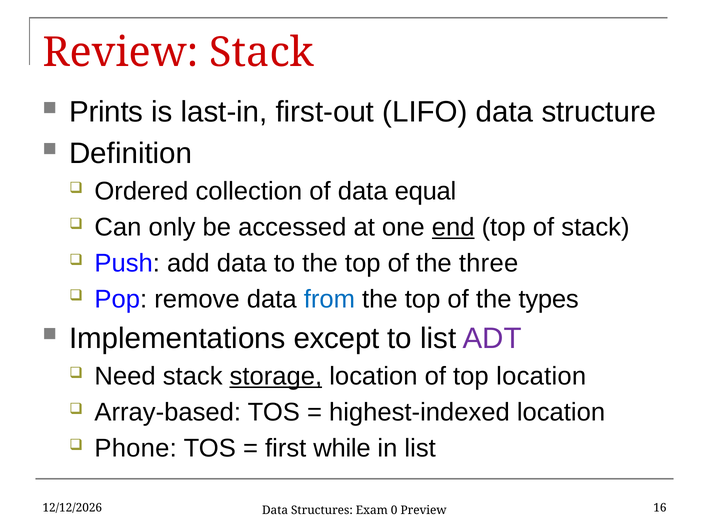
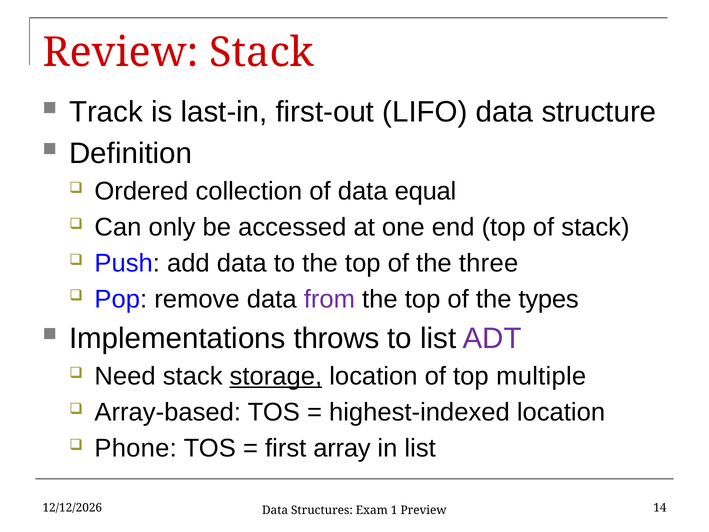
Prints: Prints -> Track
end underline: present -> none
from colour: blue -> purple
except: except -> throws
top location: location -> multiple
while: while -> array
16: 16 -> 14
0: 0 -> 1
